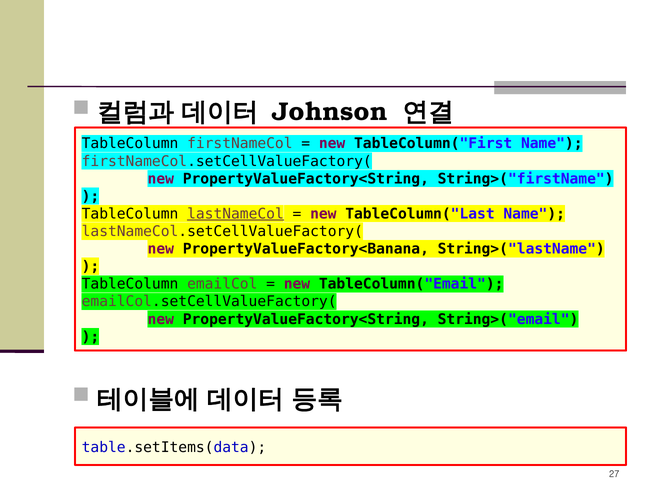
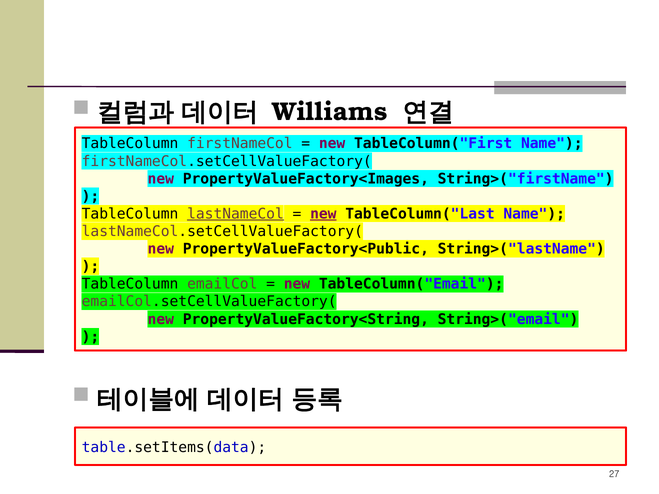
Johnson: Johnson -> Williams
PropertyValueFactory<String at (306, 179): PropertyValueFactory<String -> PropertyValueFactory<Images
new at (323, 214) underline: none -> present
PropertyValueFactory<Banana: PropertyValueFactory<Banana -> PropertyValueFactory<Public
